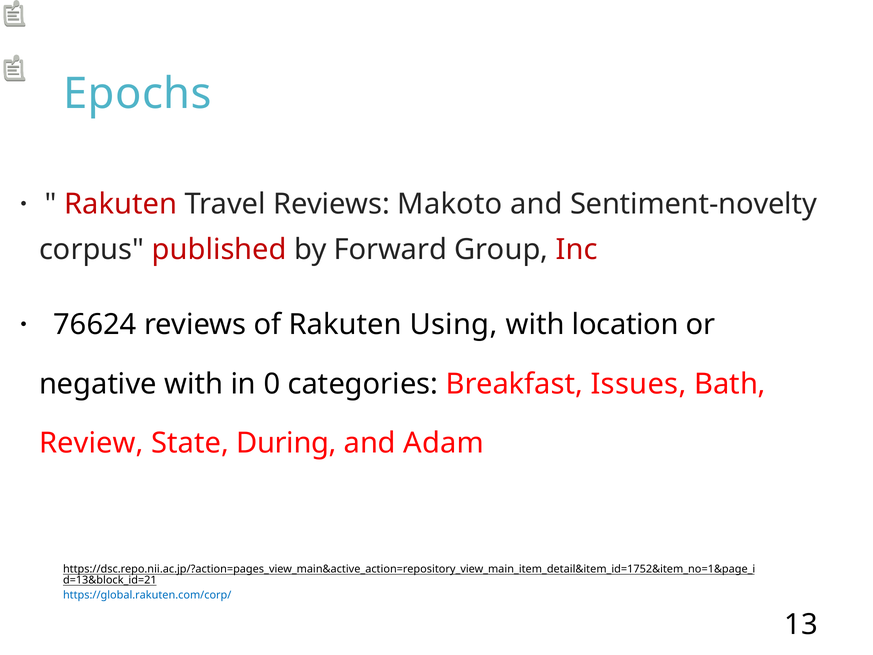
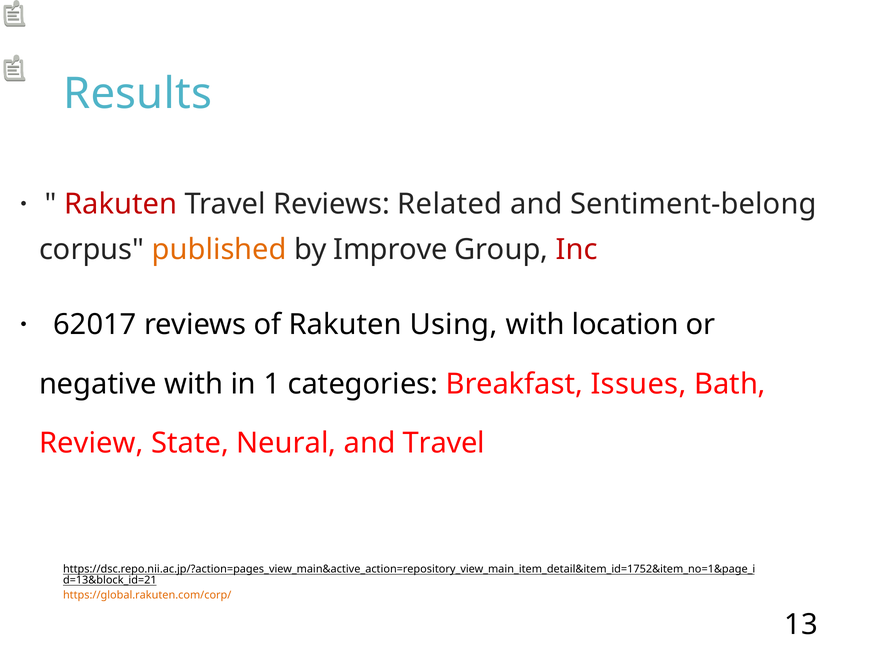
Epochs: Epochs -> Results
Makoto: Makoto -> Related
Sentiment-novelty: Sentiment-novelty -> Sentiment-belong
published colour: red -> orange
Forward: Forward -> Improve
76624: 76624 -> 62017
0: 0 -> 1
During: During -> Neural
and Adam: Adam -> Travel
https://global.rakuten.com/corp/ colour: blue -> orange
